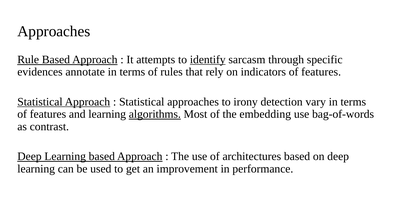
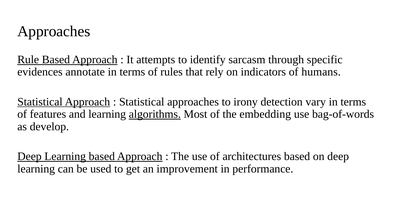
identify underline: present -> none
indicators of features: features -> humans
contrast: contrast -> develop
